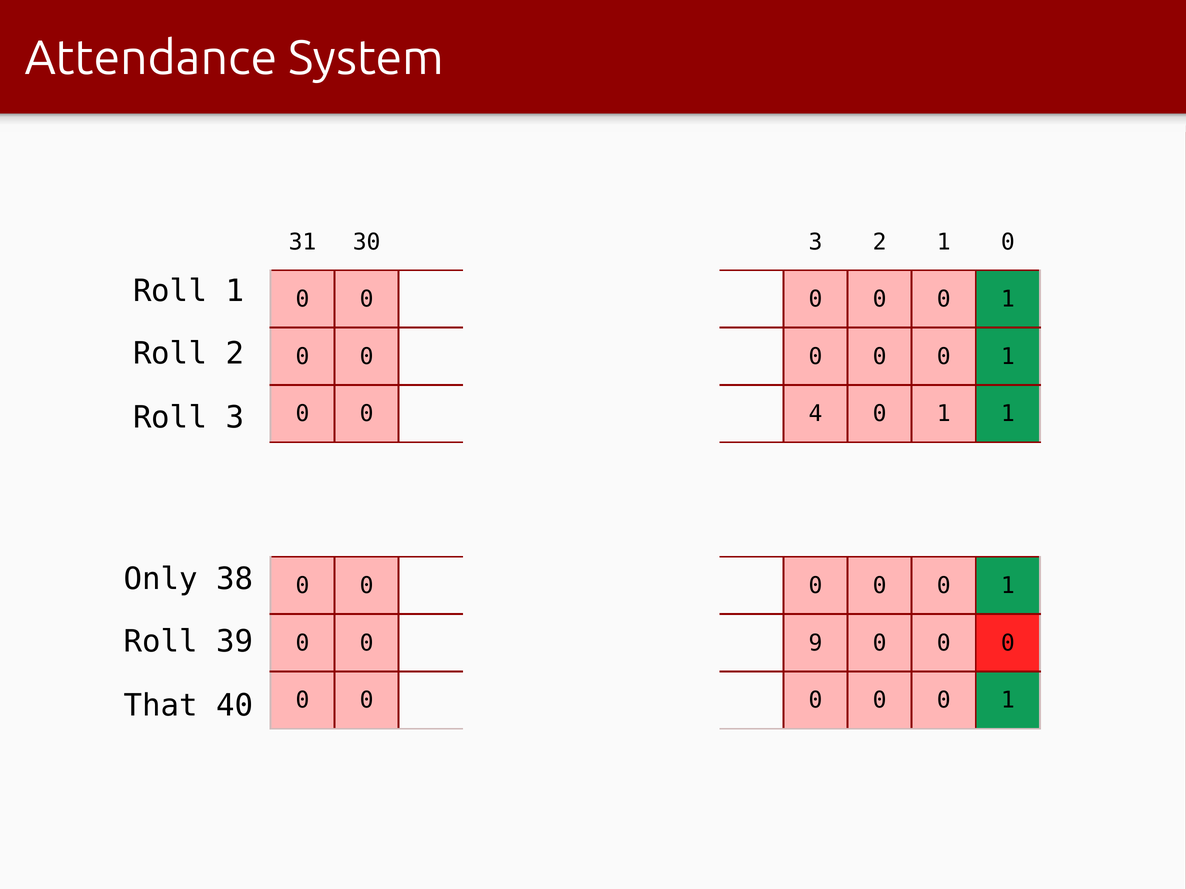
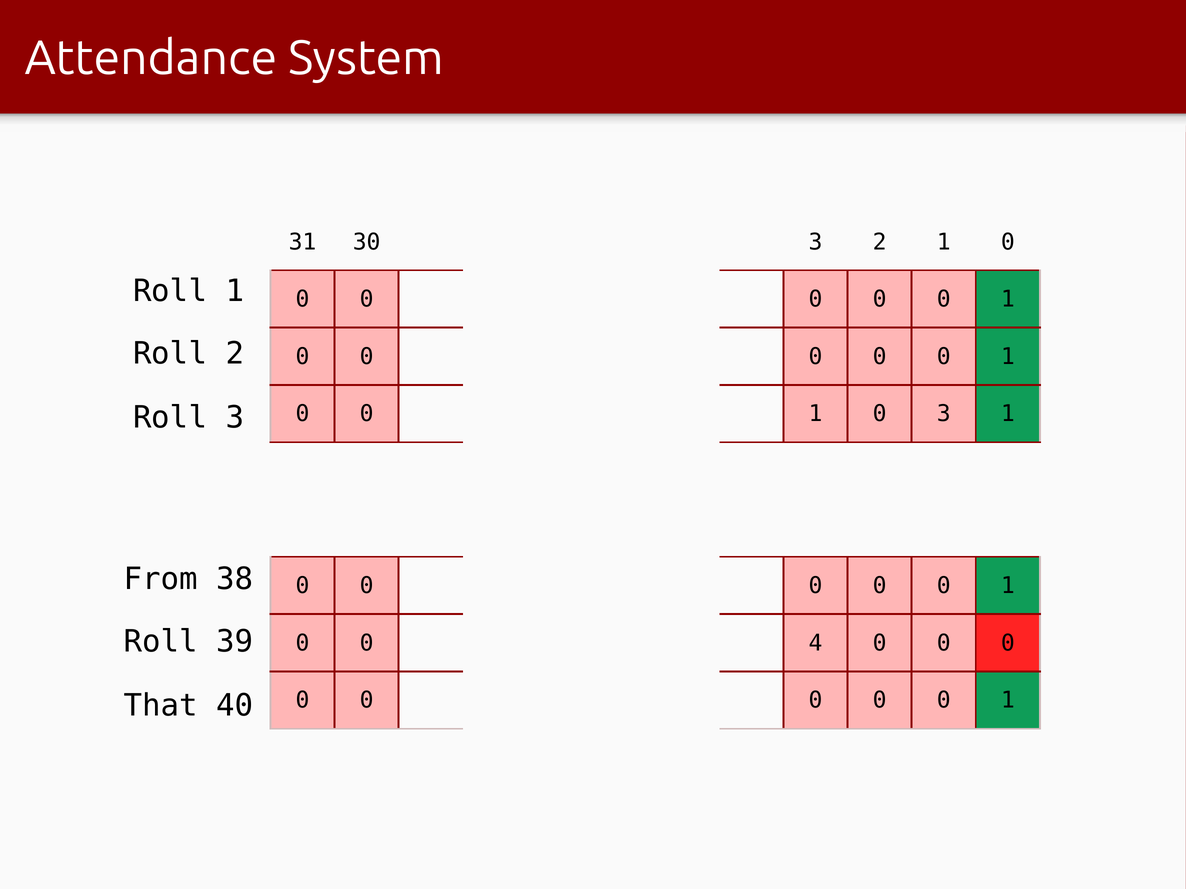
4 at (816, 414): 4 -> 1
1 at (944, 414): 1 -> 3
Only: Only -> From
9: 9 -> 4
